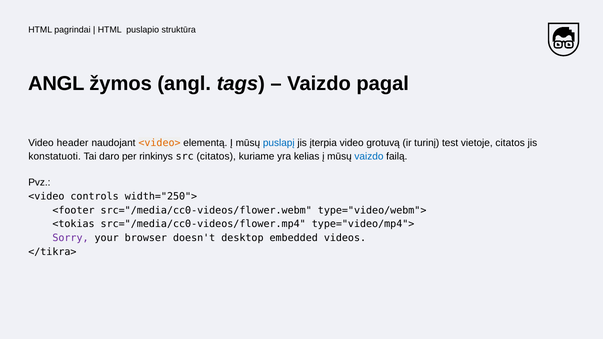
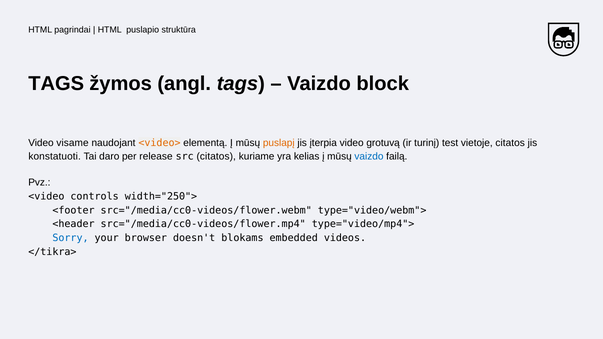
ANGL at (56, 84): ANGL -> TAGS
pagal: pagal -> block
header: header -> visame
puslapį colour: blue -> orange
rinkinys: rinkinys -> release
<tokias: <tokias -> <header
Sorry colour: purple -> blue
desktop: desktop -> blokams
